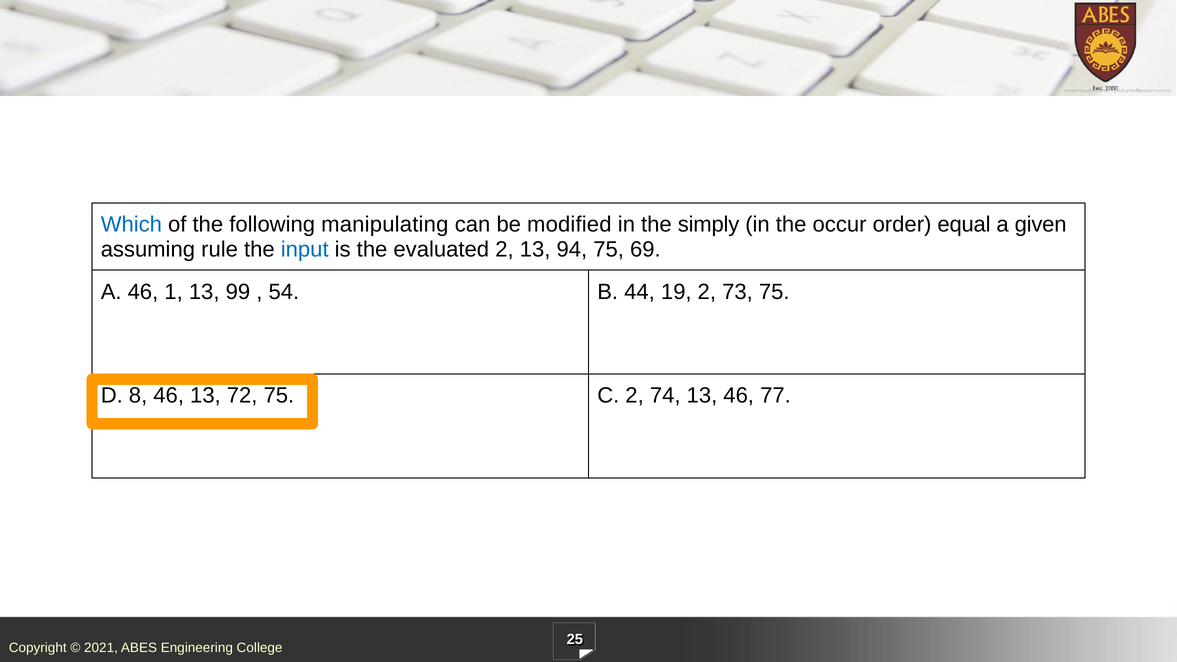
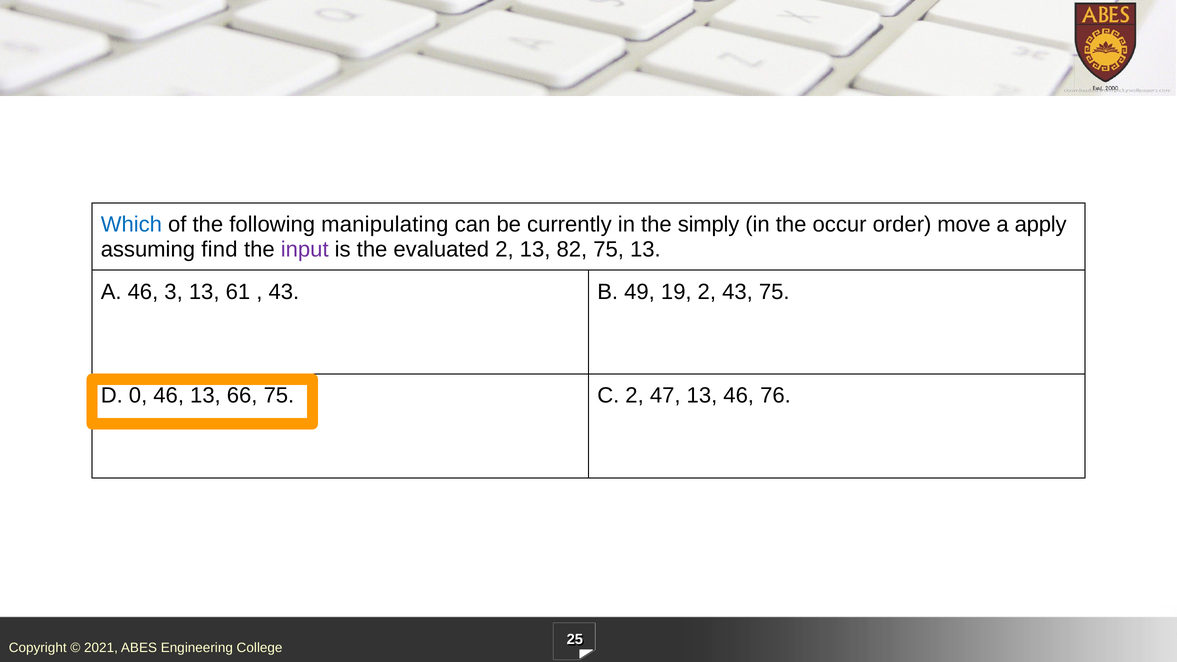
modified: modified -> currently
equal: equal -> move
given: given -> apply
rule: rule -> find
input colour: blue -> purple
94: 94 -> 82
75 69: 69 -> 13
1: 1 -> 3
99: 99 -> 61
54 at (284, 292): 54 -> 43
44: 44 -> 49
2 73: 73 -> 43
8: 8 -> 0
72: 72 -> 66
74: 74 -> 47
77: 77 -> 76
